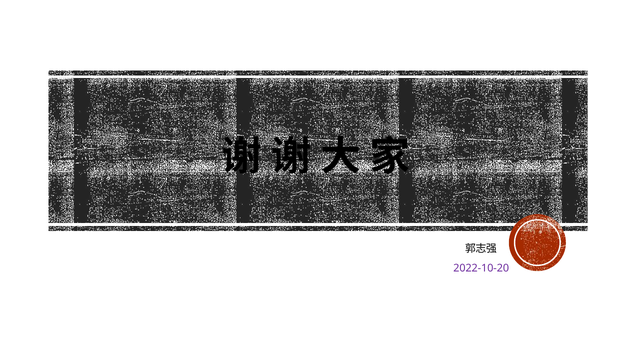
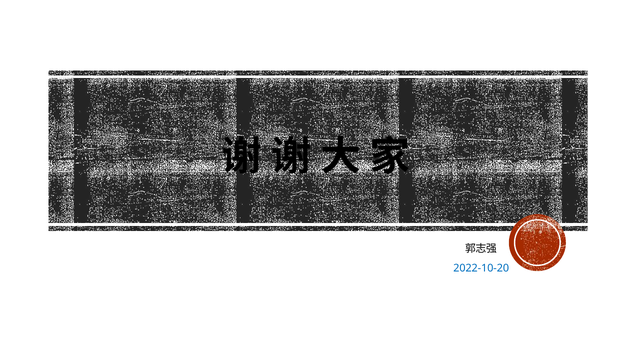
2022-10-20 colour: purple -> blue
